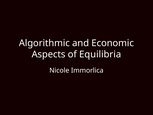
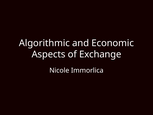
Equilibria: Equilibria -> Exchange
